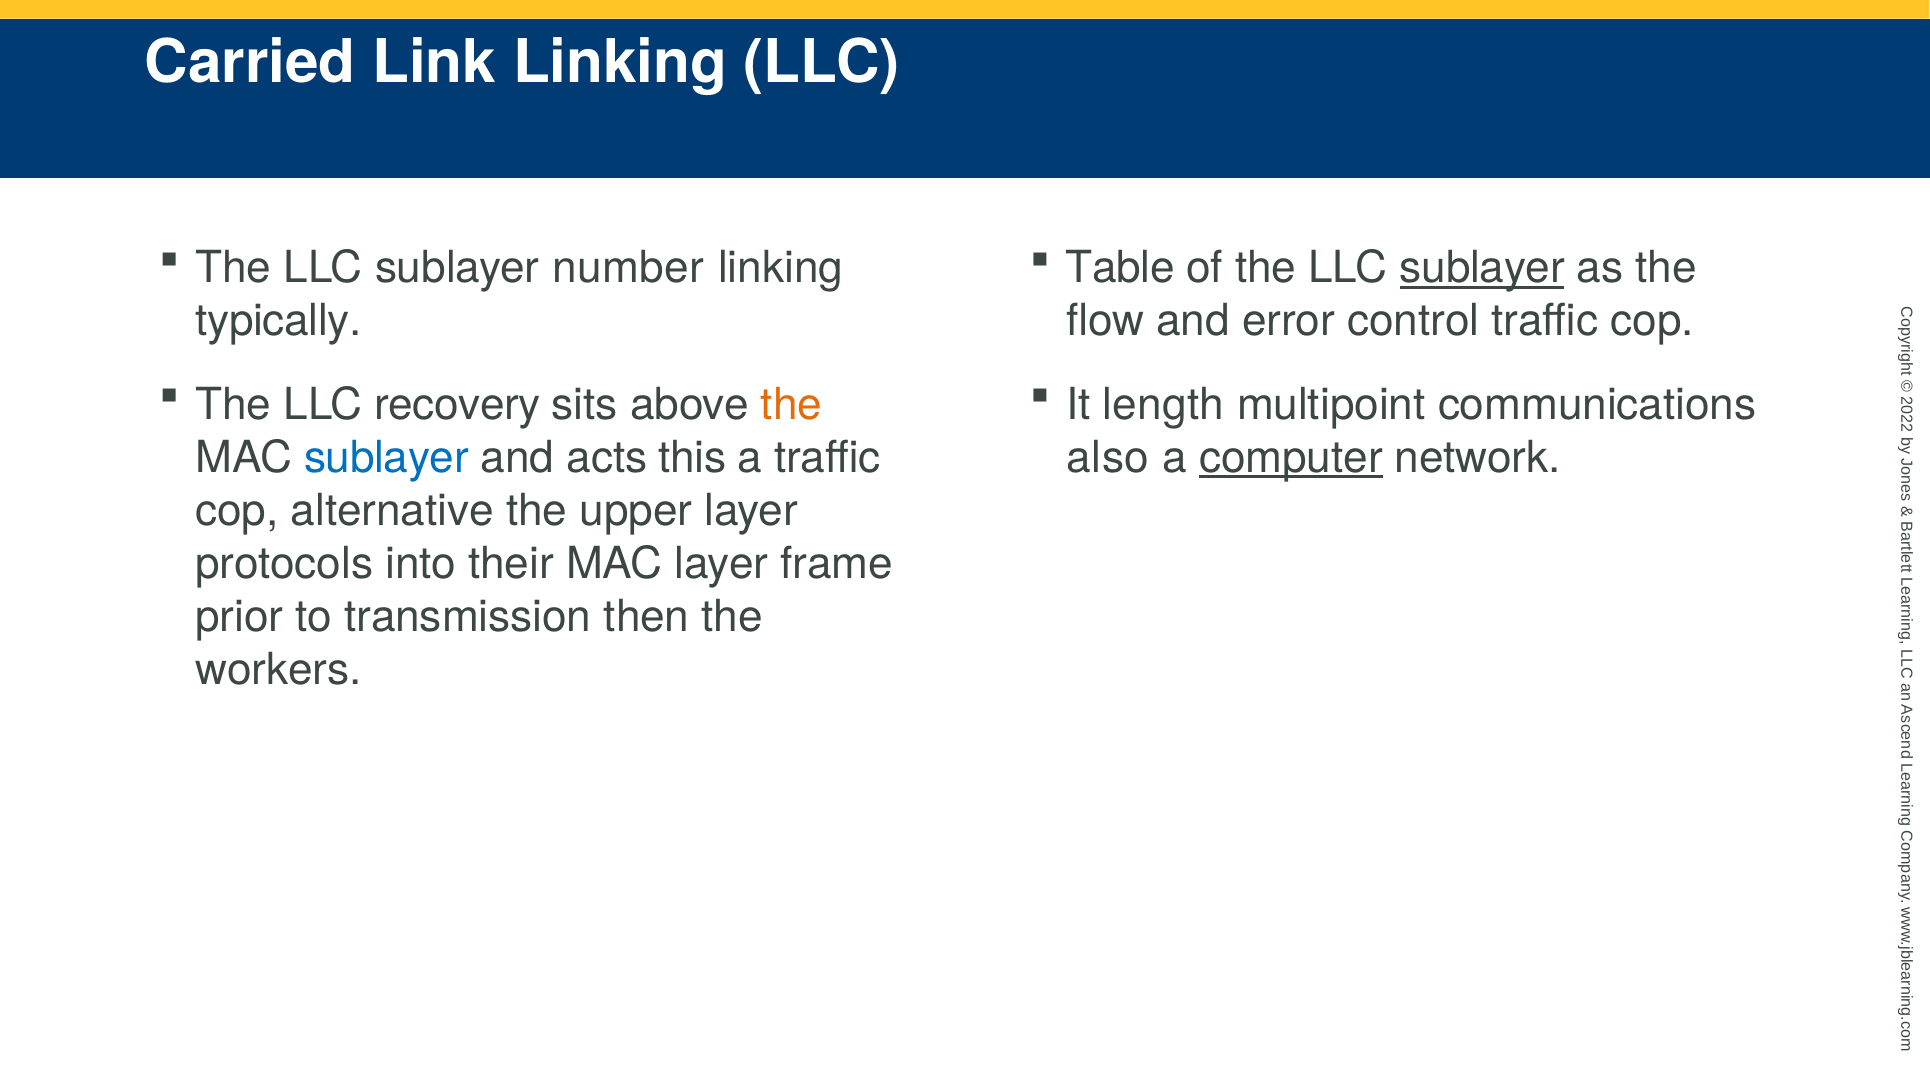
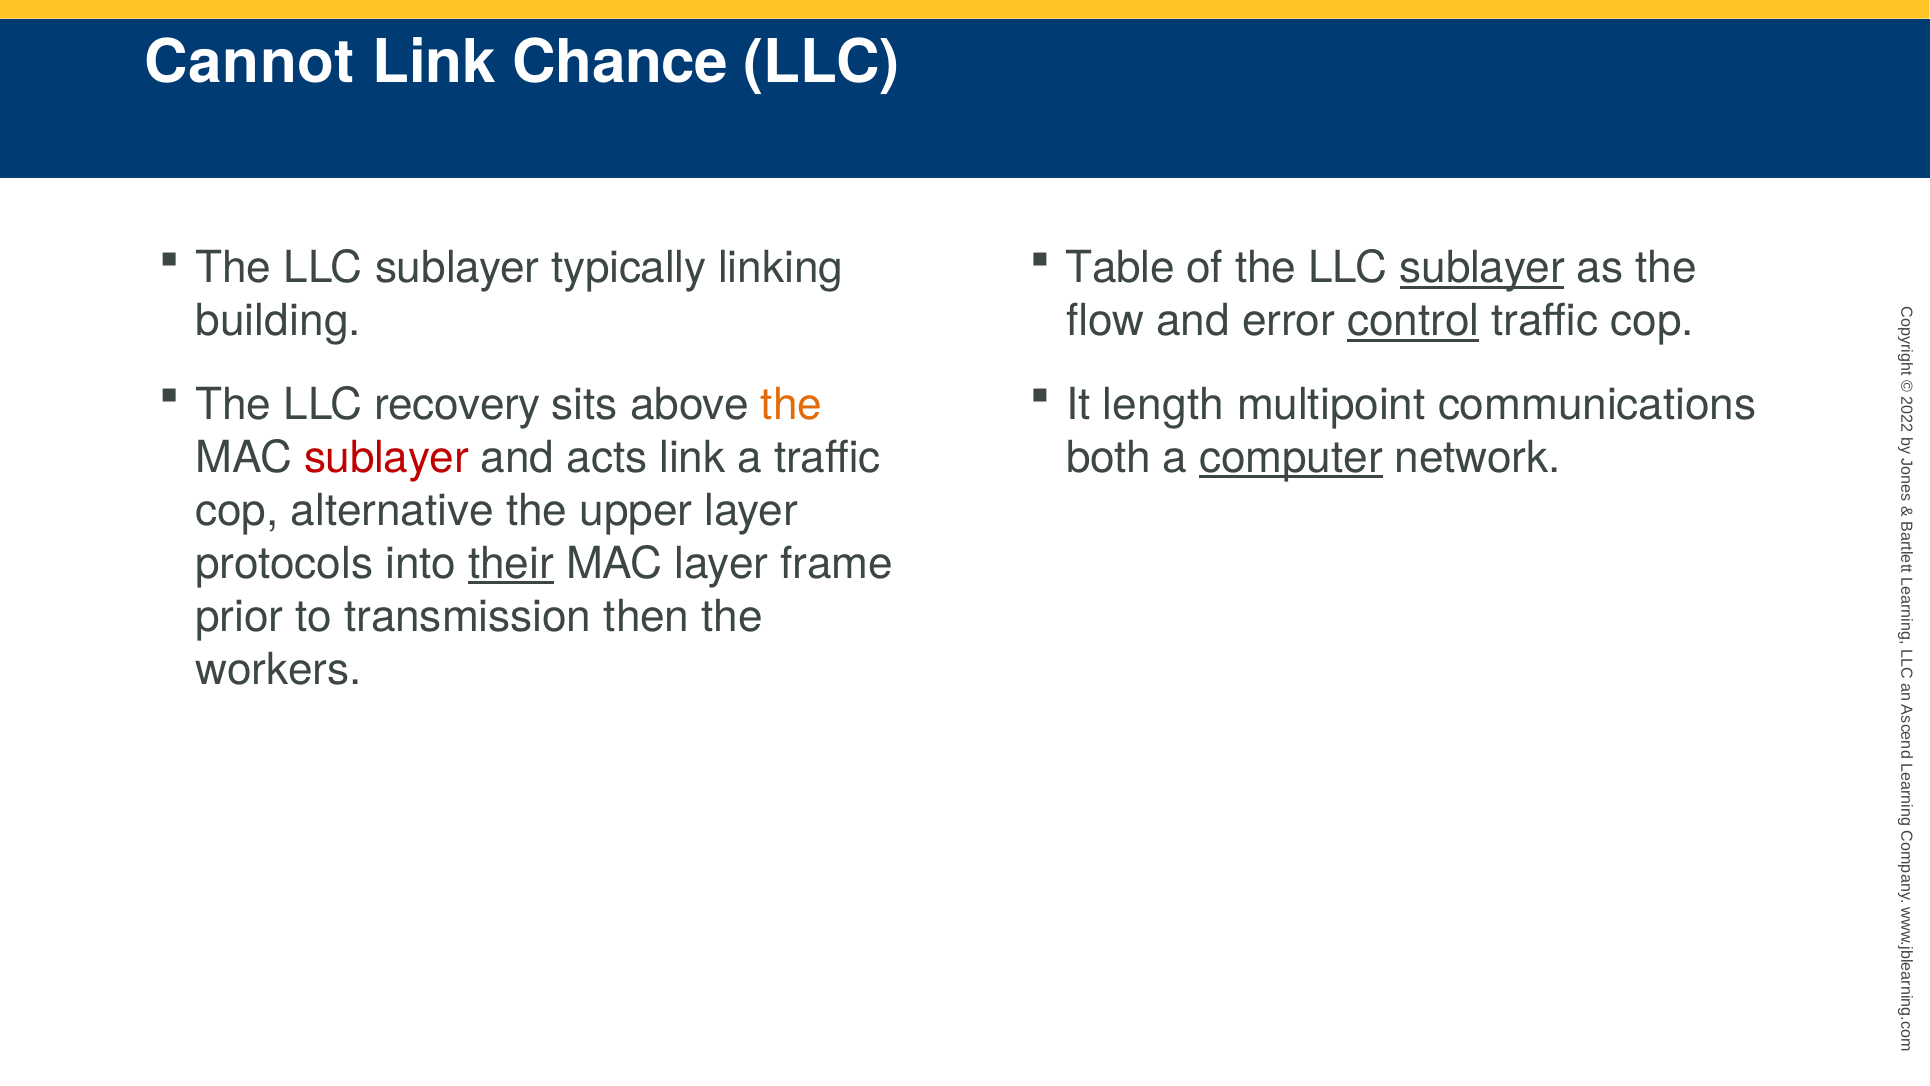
Carried: Carried -> Cannot
Link Linking: Linking -> Chance
number: number -> typically
typically: typically -> building
control underline: none -> present
sublayer at (387, 457) colour: blue -> red
acts this: this -> link
also: also -> both
their underline: none -> present
